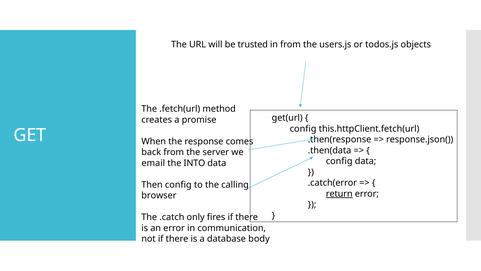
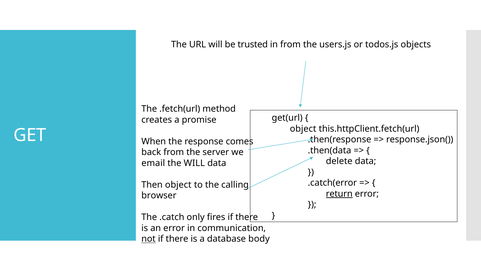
config at (303, 129): config -> object
config at (339, 161): config -> delete
the INTO: INTO -> WILL
Then config: config -> object
not underline: none -> present
